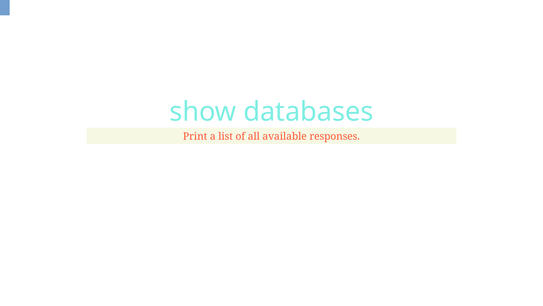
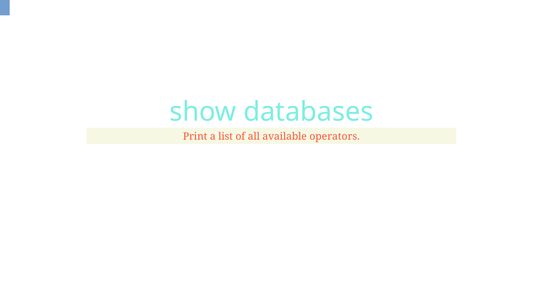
responses: responses -> operators
